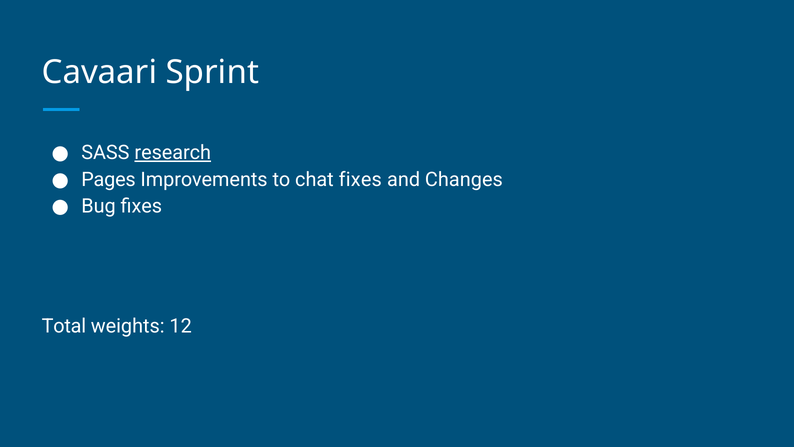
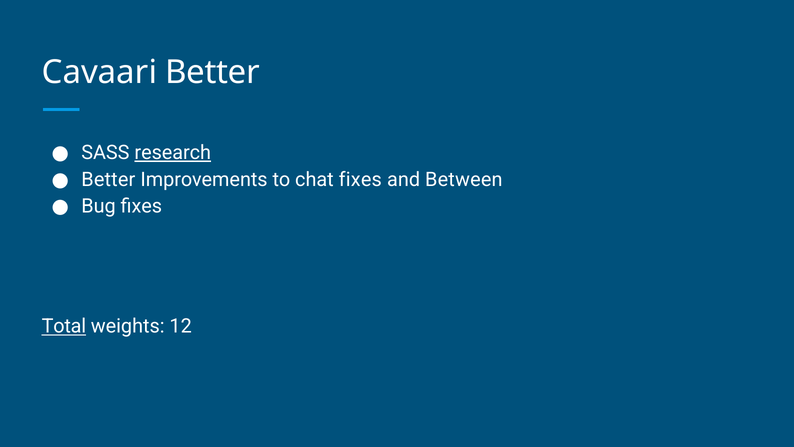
Cavaari Sprint: Sprint -> Better
Pages at (109, 179): Pages -> Better
Changes: Changes -> Between
Total underline: none -> present
